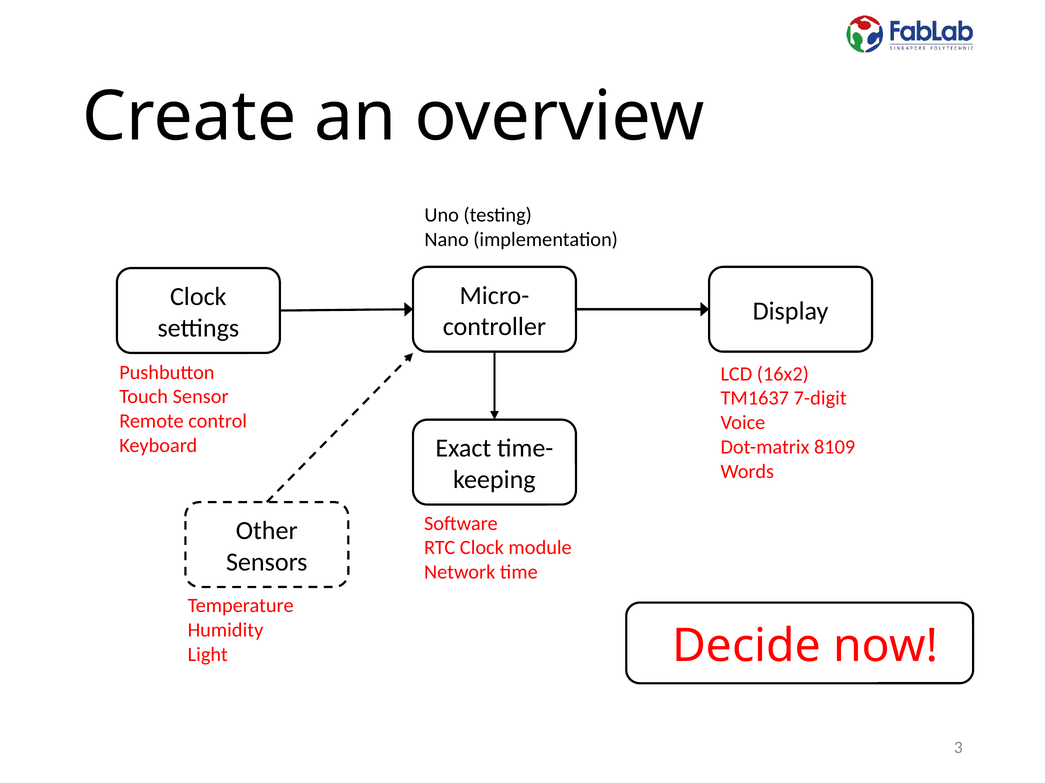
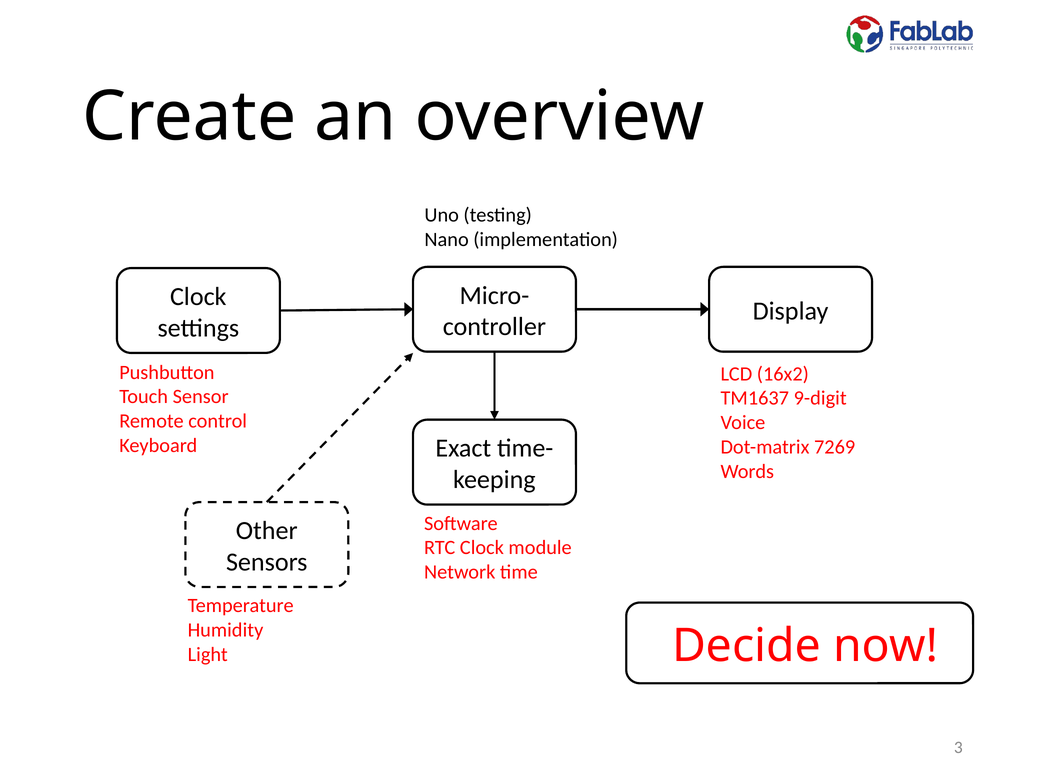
7-digit: 7-digit -> 9-digit
8109: 8109 -> 7269
